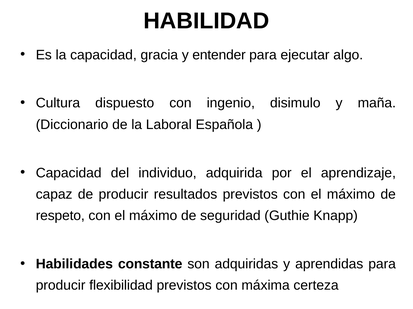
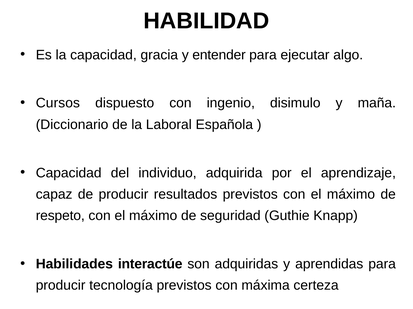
Cultura: Cultura -> Cursos
constante: constante -> interactúe
flexibilidad: flexibilidad -> tecnología
